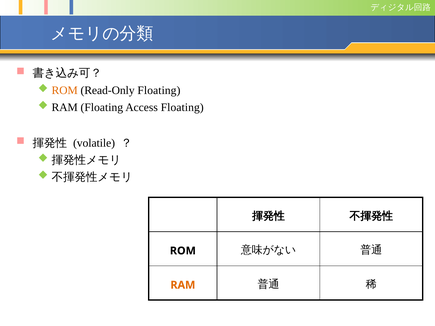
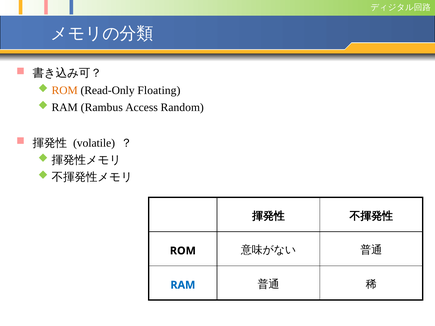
RAM Floating: Floating -> Rambus
Access Floating: Floating -> Random
RAM at (183, 285) colour: orange -> blue
